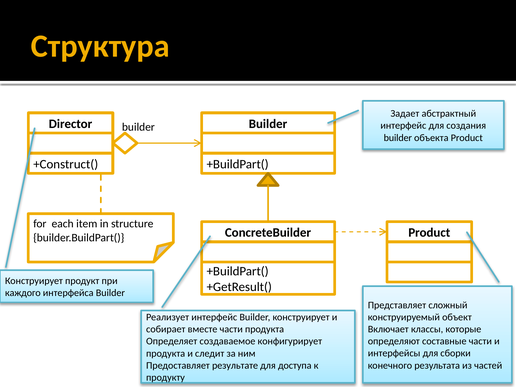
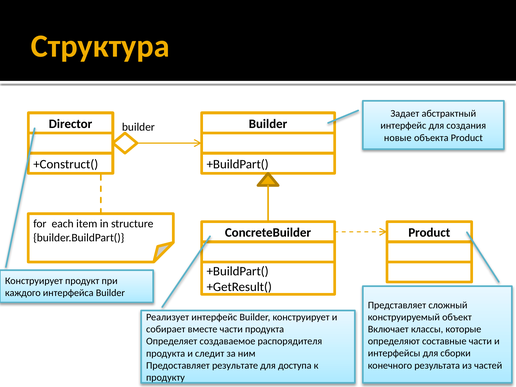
builder at (398, 138): builder -> новые
конфигурирует: конфигурирует -> распорядителя
